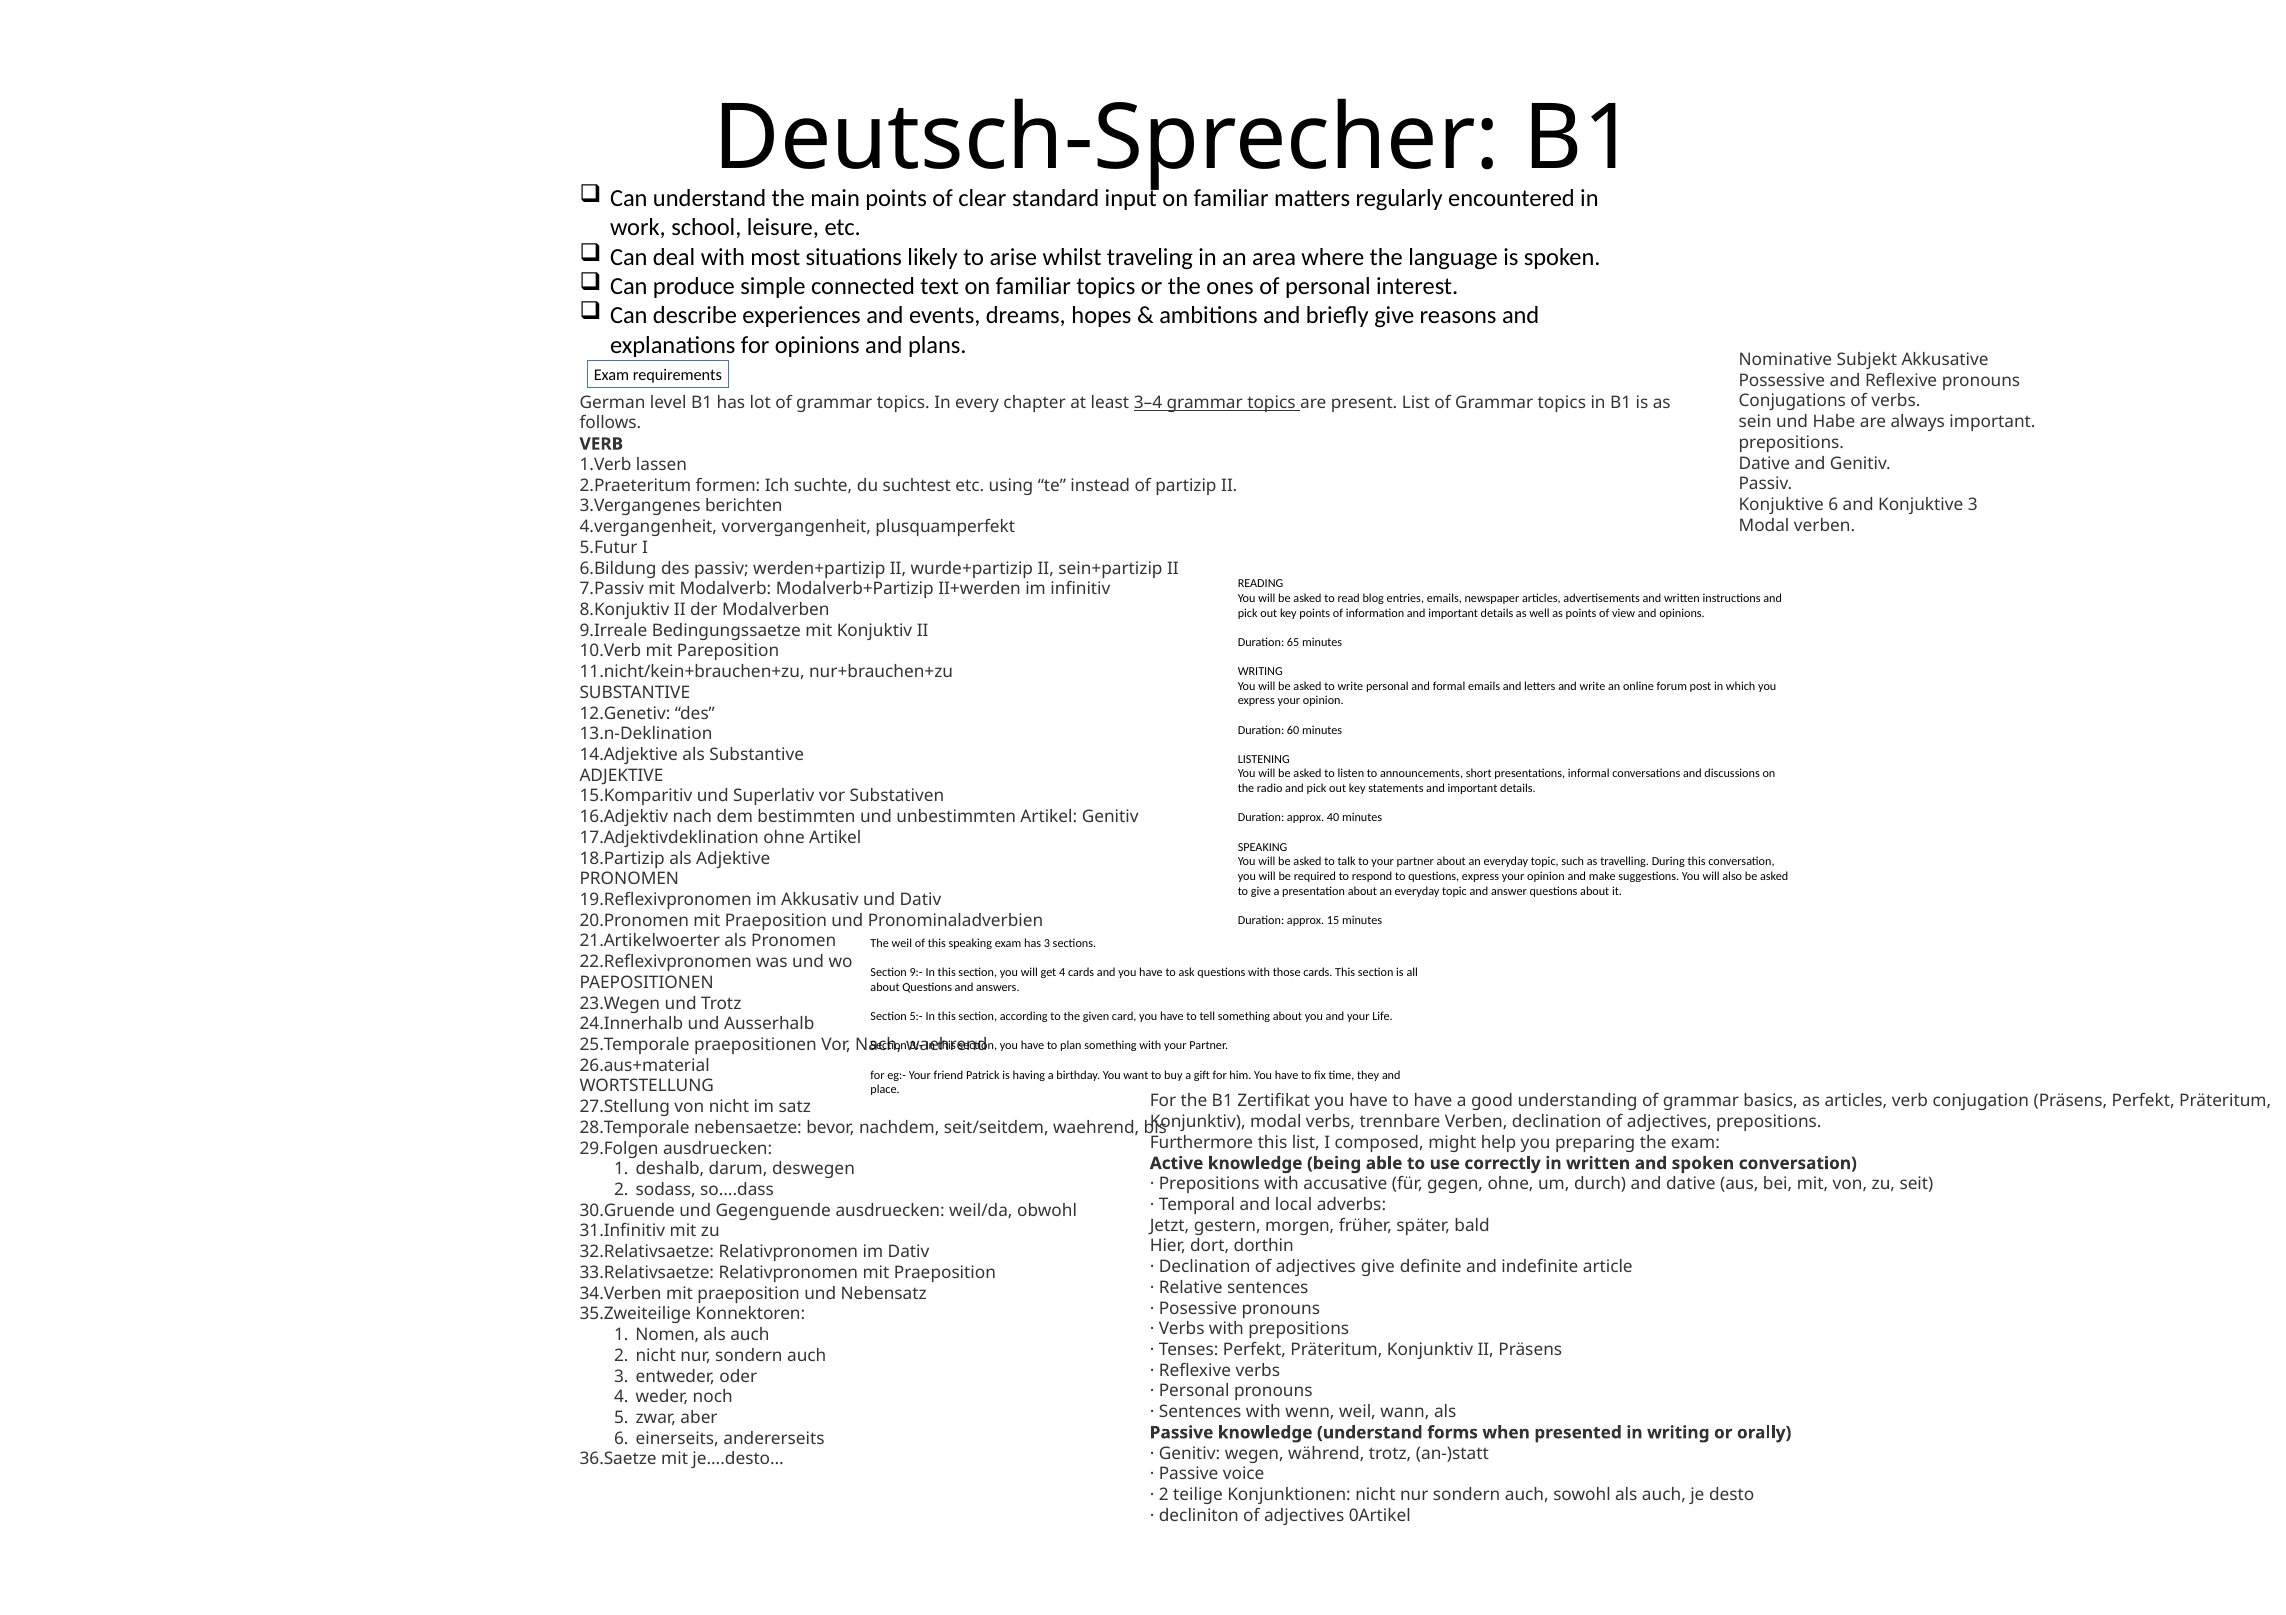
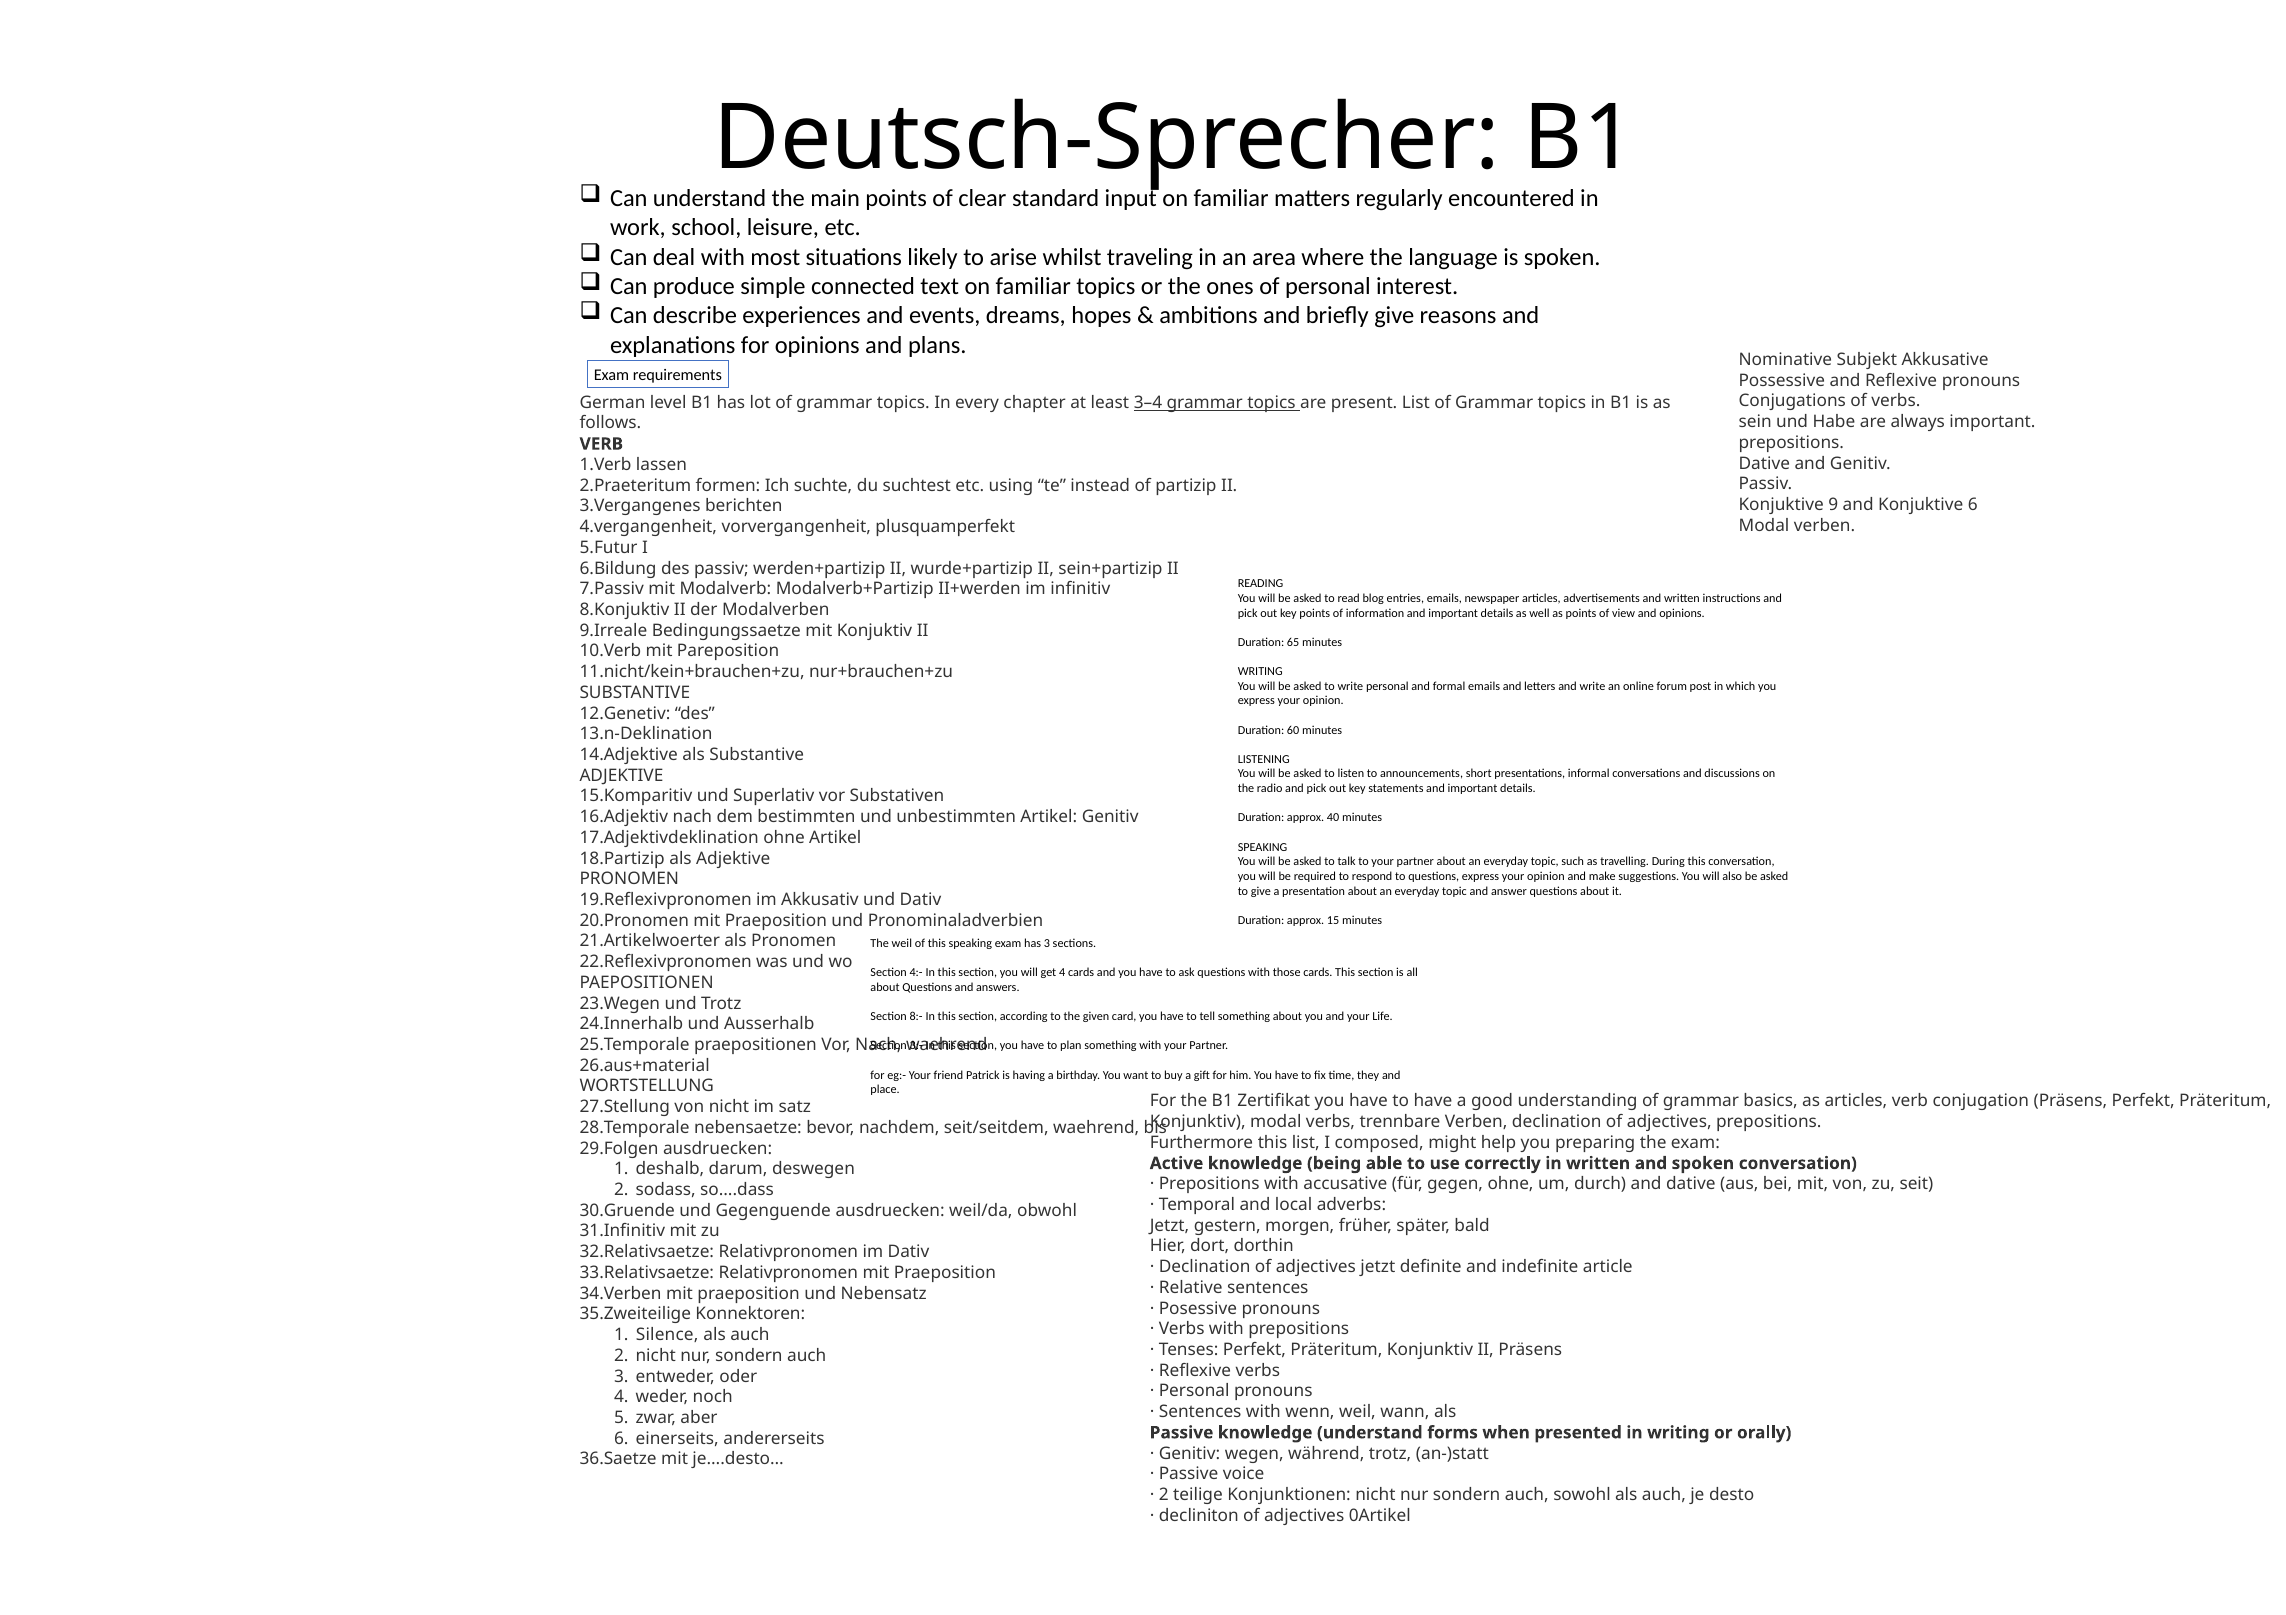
Konjuktive 6: 6 -> 9
Konjuktive 3: 3 -> 6
9:-: 9:- -> 4:-
5:-: 5:- -> 8:-
adjectives give: give -> jetzt
Nomen: Nomen -> Silence
